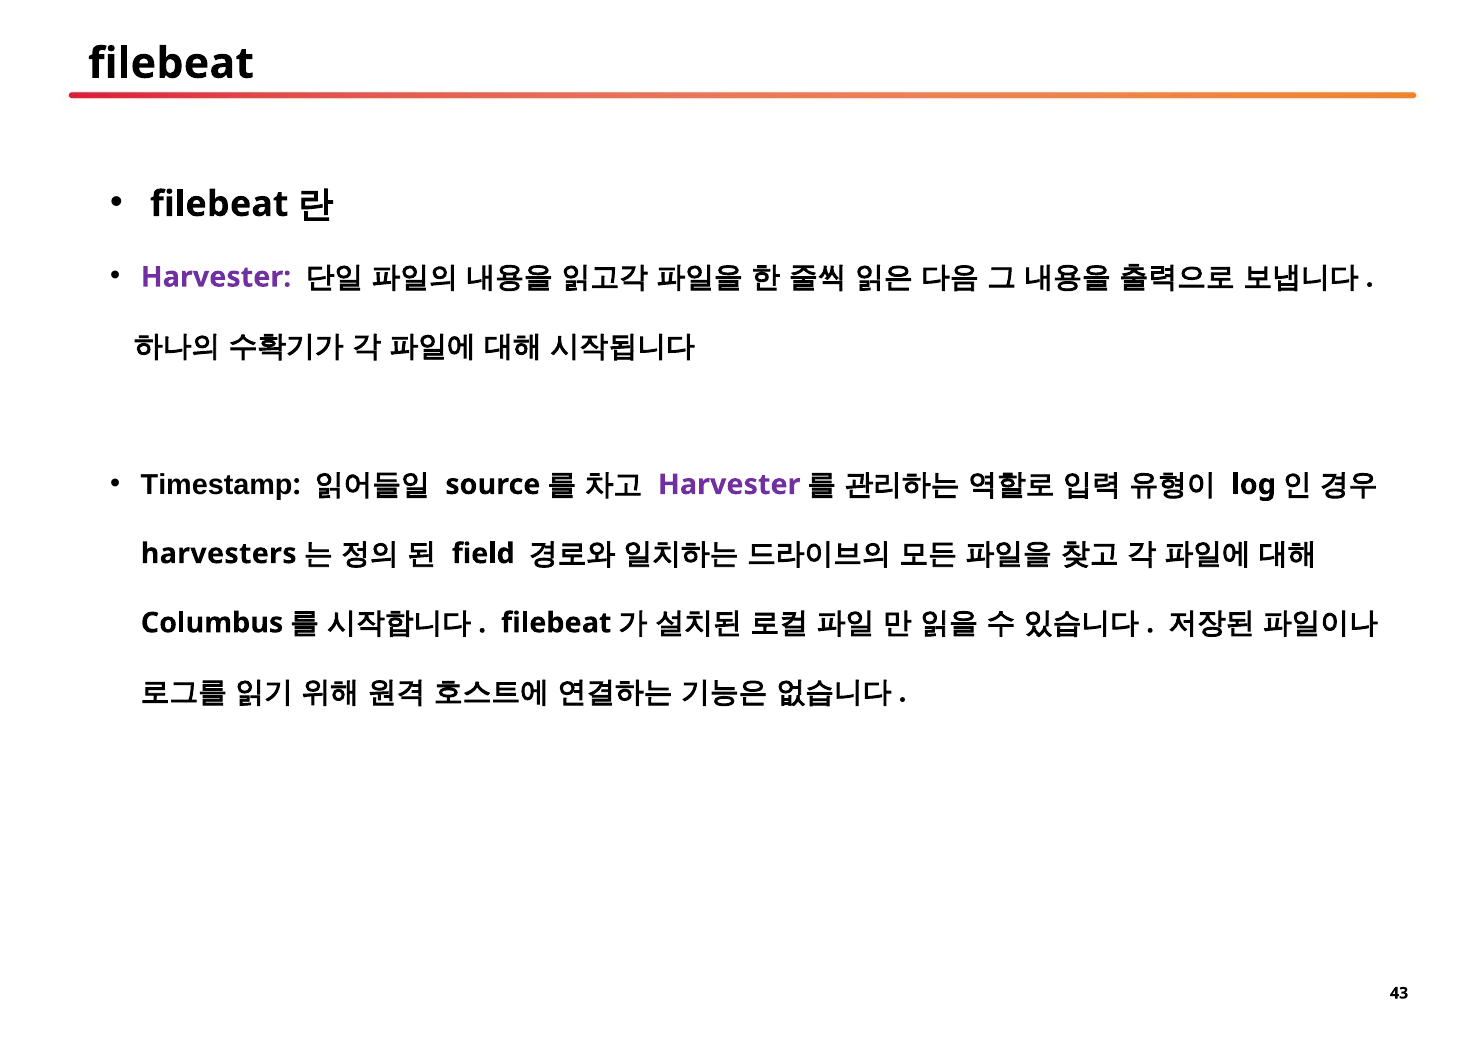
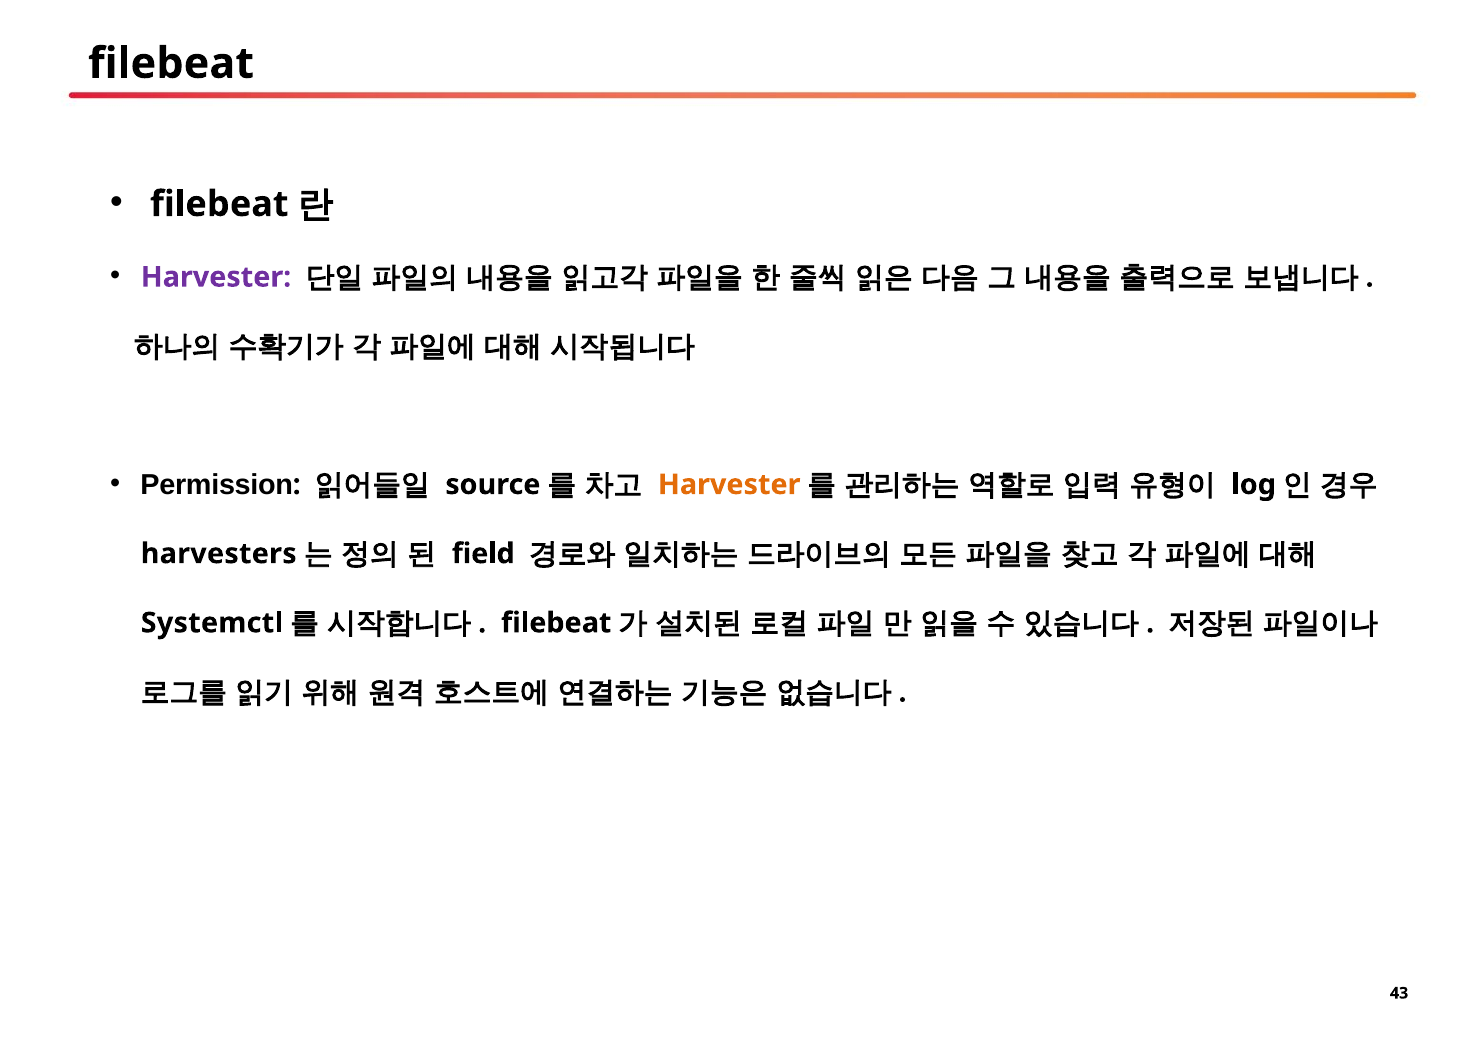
Timestamp: Timestamp -> Permission
Harvester at (729, 485) colour: purple -> orange
Columbus: Columbus -> Systemctl
